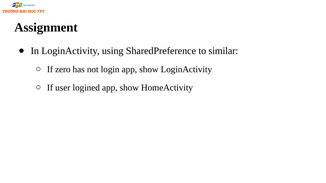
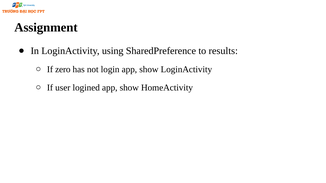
similar: similar -> results
